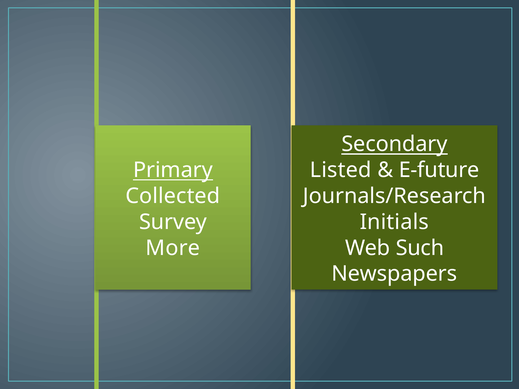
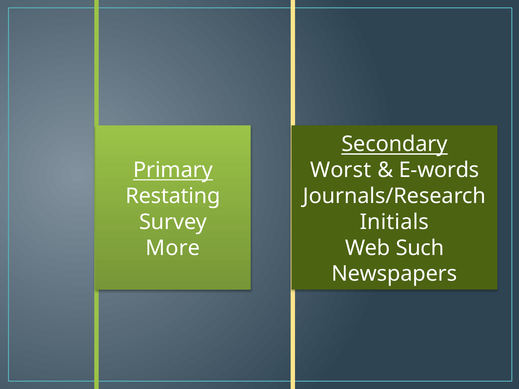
Listed: Listed -> Worst
E-future: E-future -> E-words
Collected: Collected -> Restating
